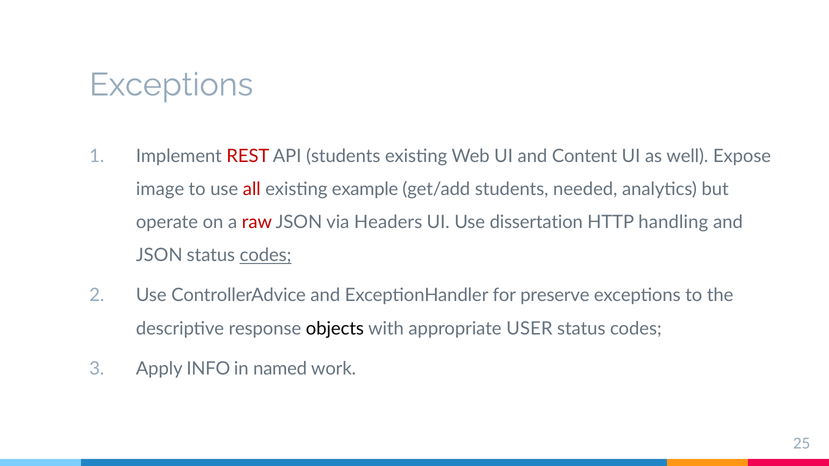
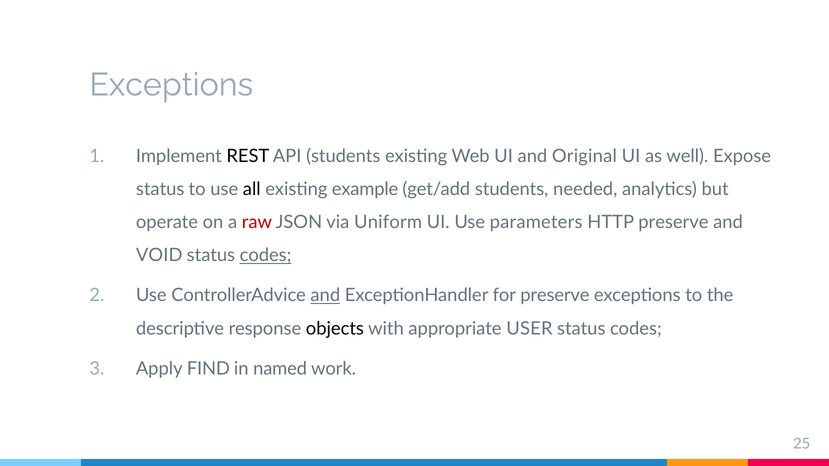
REST colour: red -> black
Content: Content -> Original
image at (160, 189): image -> status
all colour: red -> black
Headers: Headers -> Uniform
dissertation: dissertation -> parameters
HTTP handling: handling -> preserve
JSON at (159, 256): JSON -> VOID
and at (325, 296) underline: none -> present
INFO: INFO -> FIND
